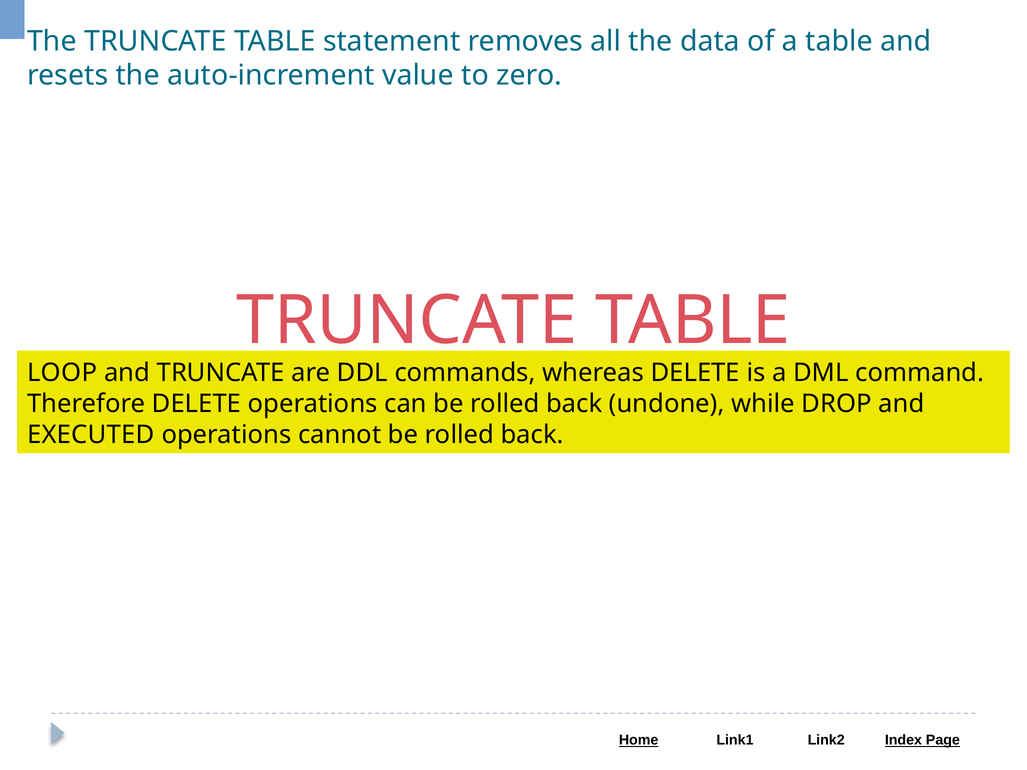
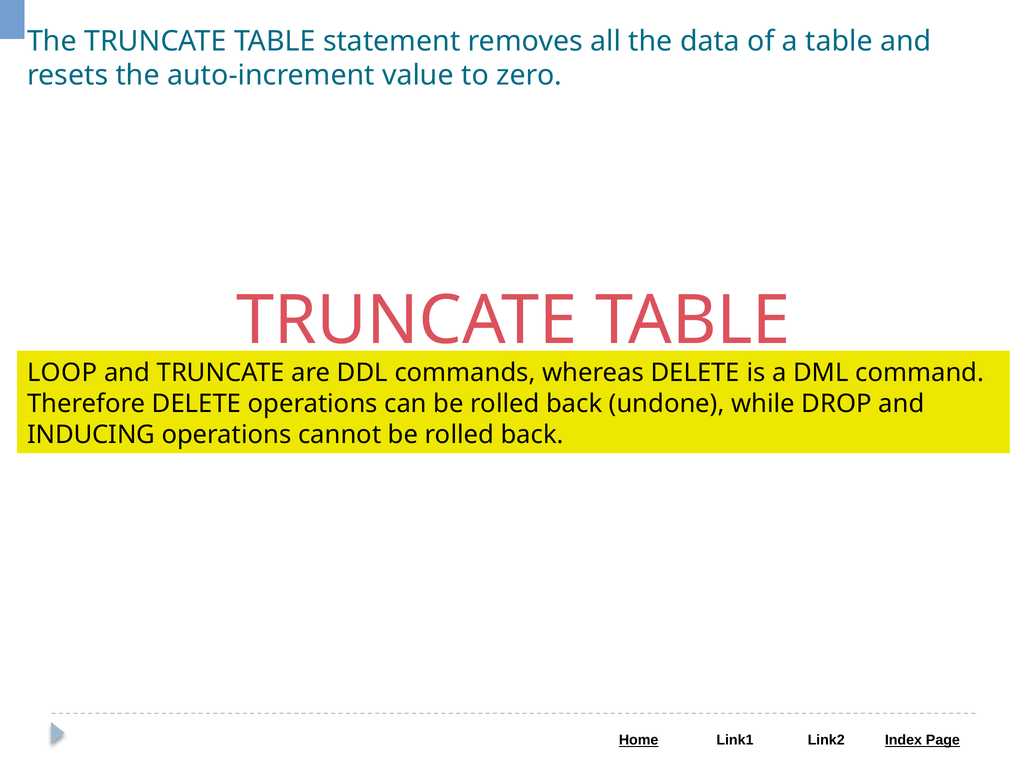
EXECUTED: EXECUTED -> INDUCING
